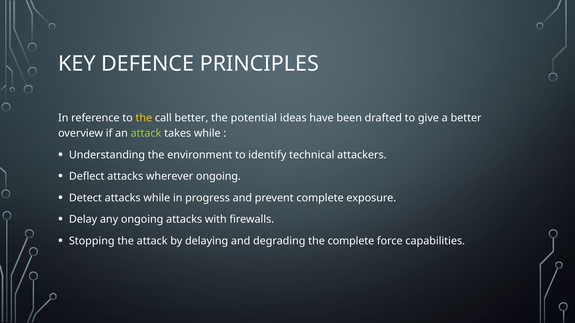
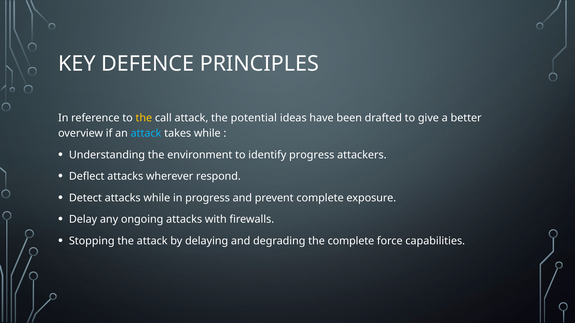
call better: better -> attack
attack at (146, 134) colour: light green -> light blue
identify technical: technical -> progress
wherever ongoing: ongoing -> respond
